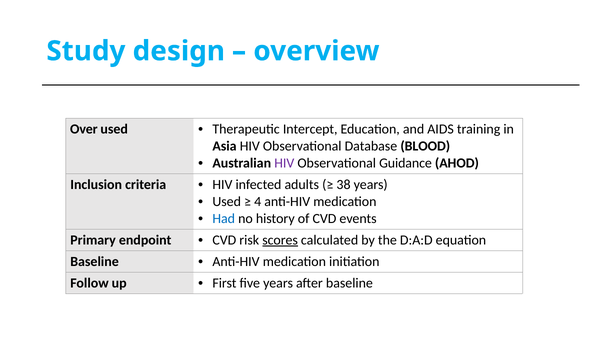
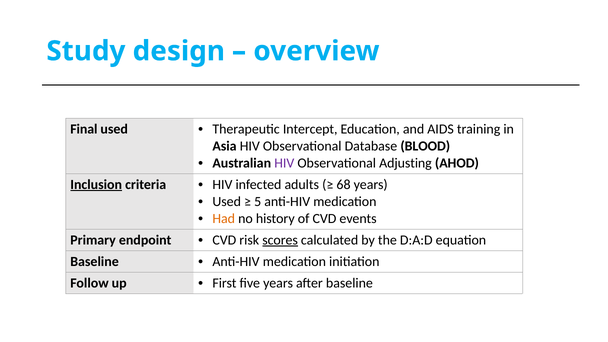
Over: Over -> Final
Guidance: Guidance -> Adjusting
Inclusion underline: none -> present
38: 38 -> 68
4: 4 -> 5
Had colour: blue -> orange
